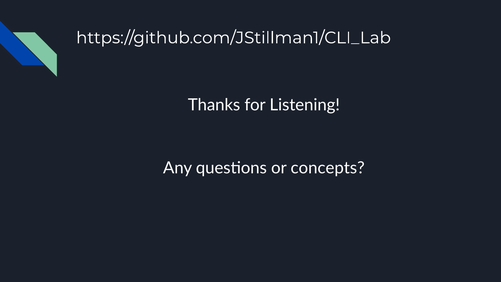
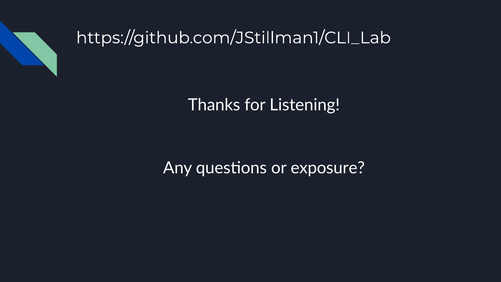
concepts: concepts -> exposure
